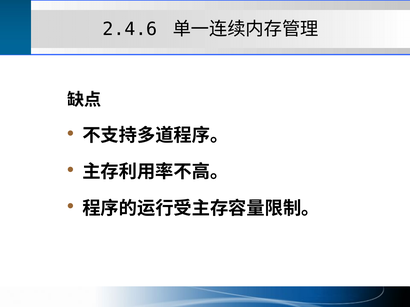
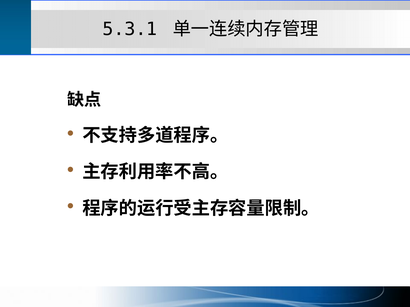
2.4.6: 2.4.6 -> 5.3.1
